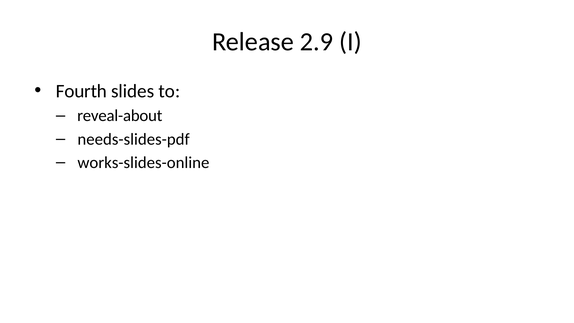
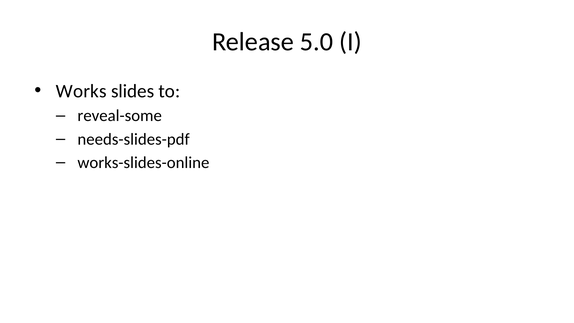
2.9: 2.9 -> 5.0
Fourth: Fourth -> Works
reveal-about: reveal-about -> reveal-some
